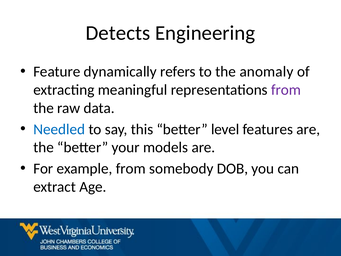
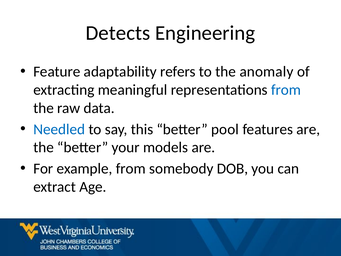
dynamically: dynamically -> adaptability
from at (286, 90) colour: purple -> blue
level: level -> pool
